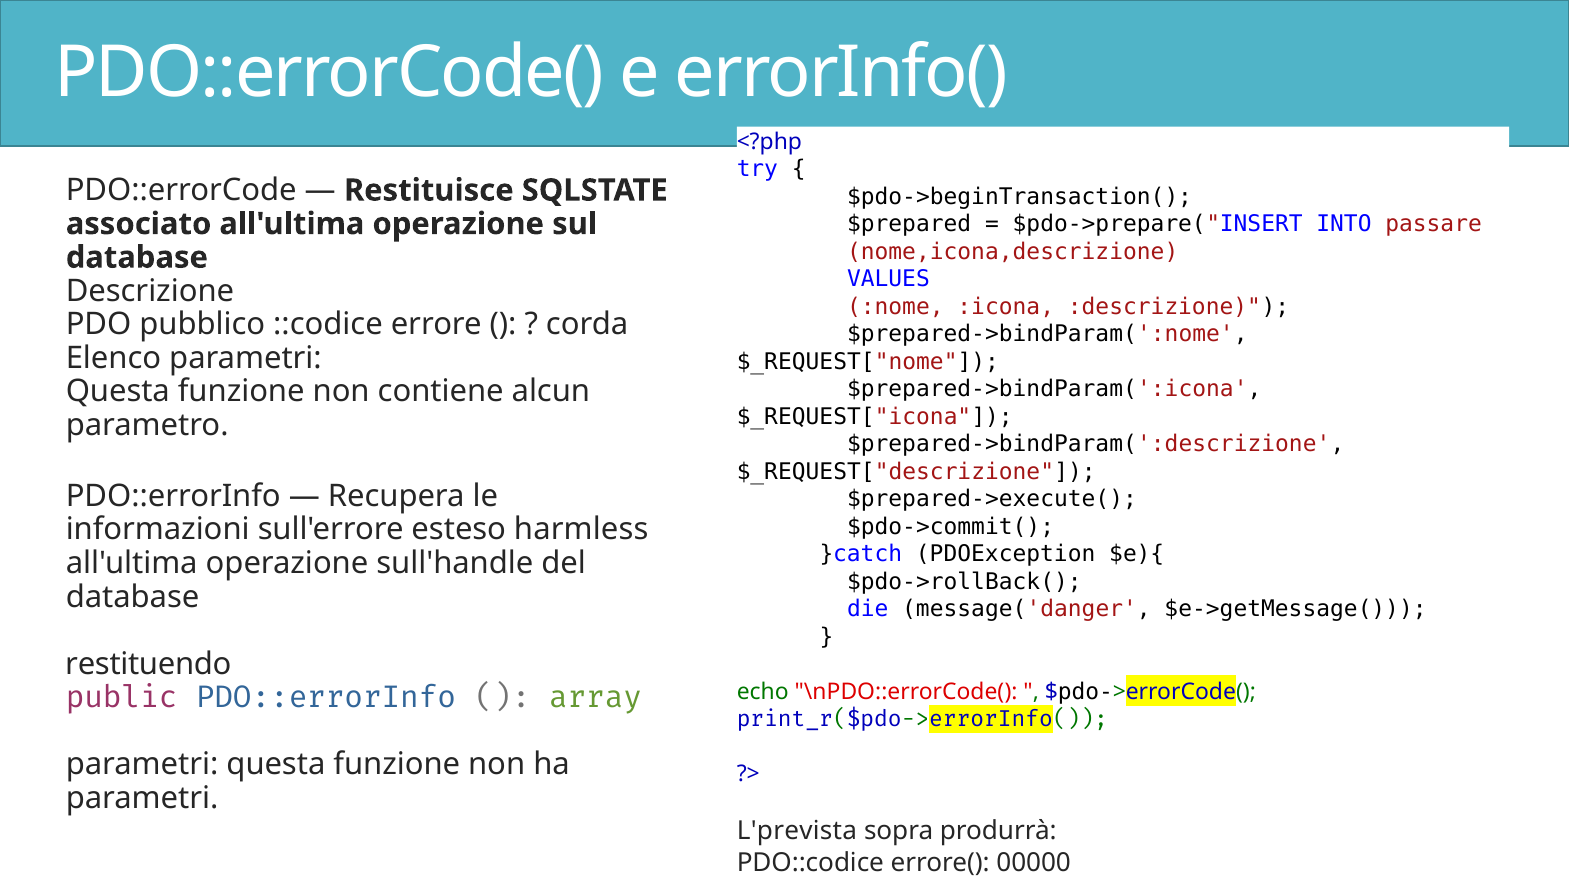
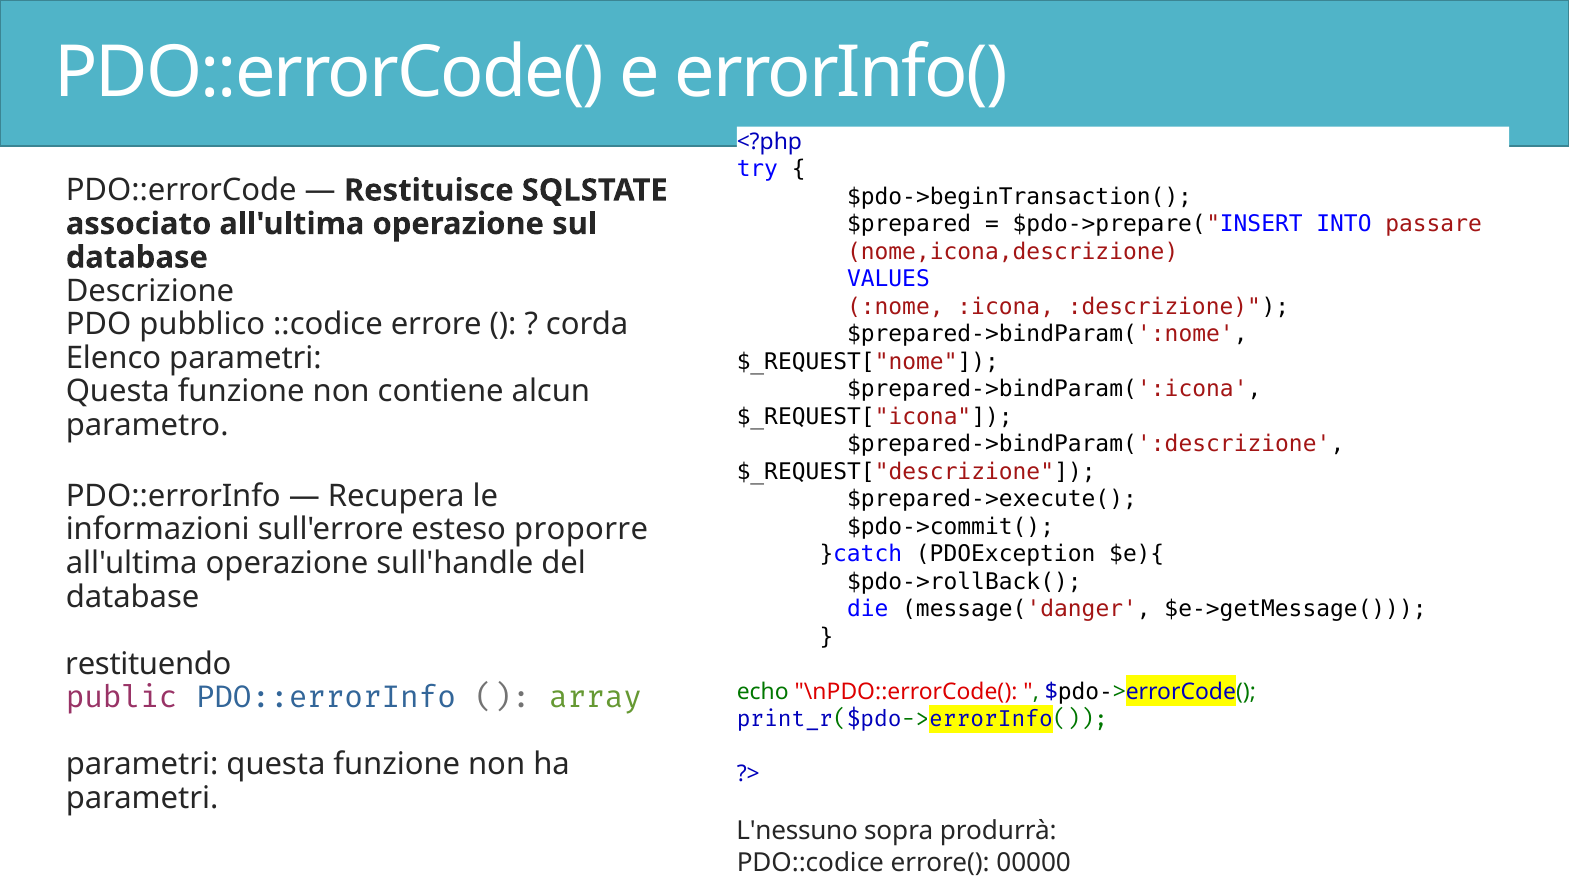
harmless: harmless -> proporre
L'prevista: L'prevista -> L'nessuno
